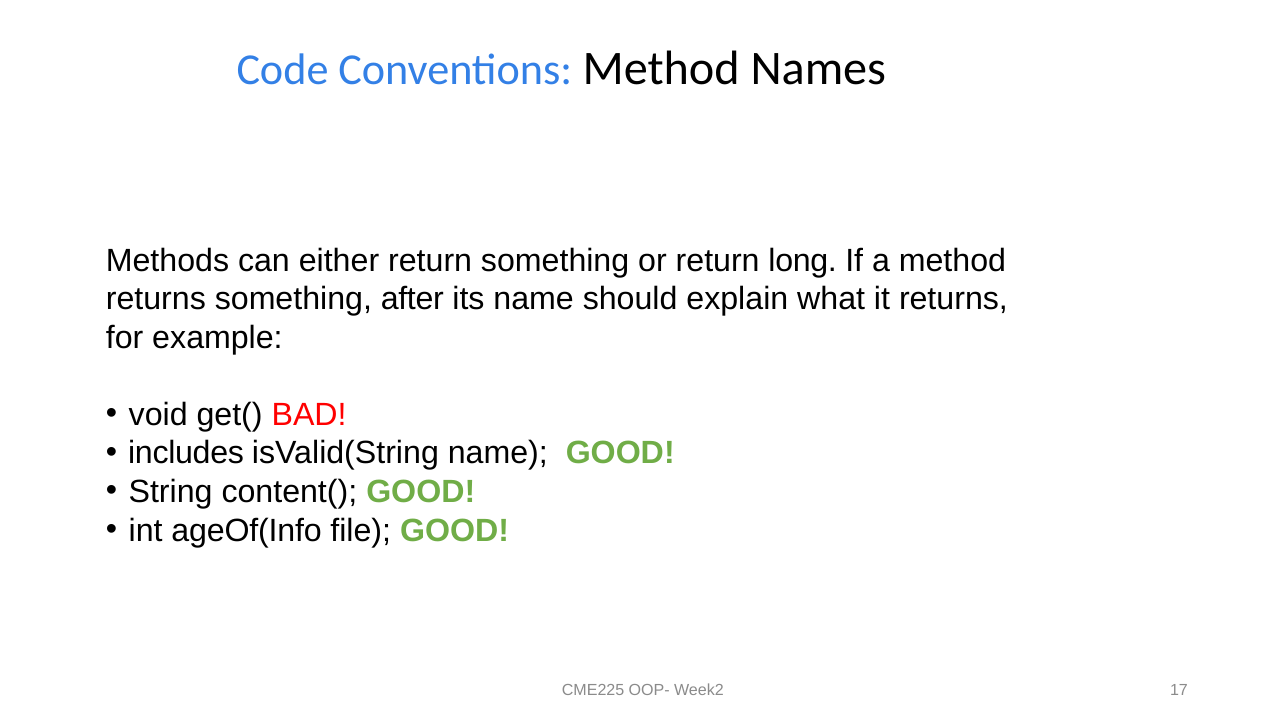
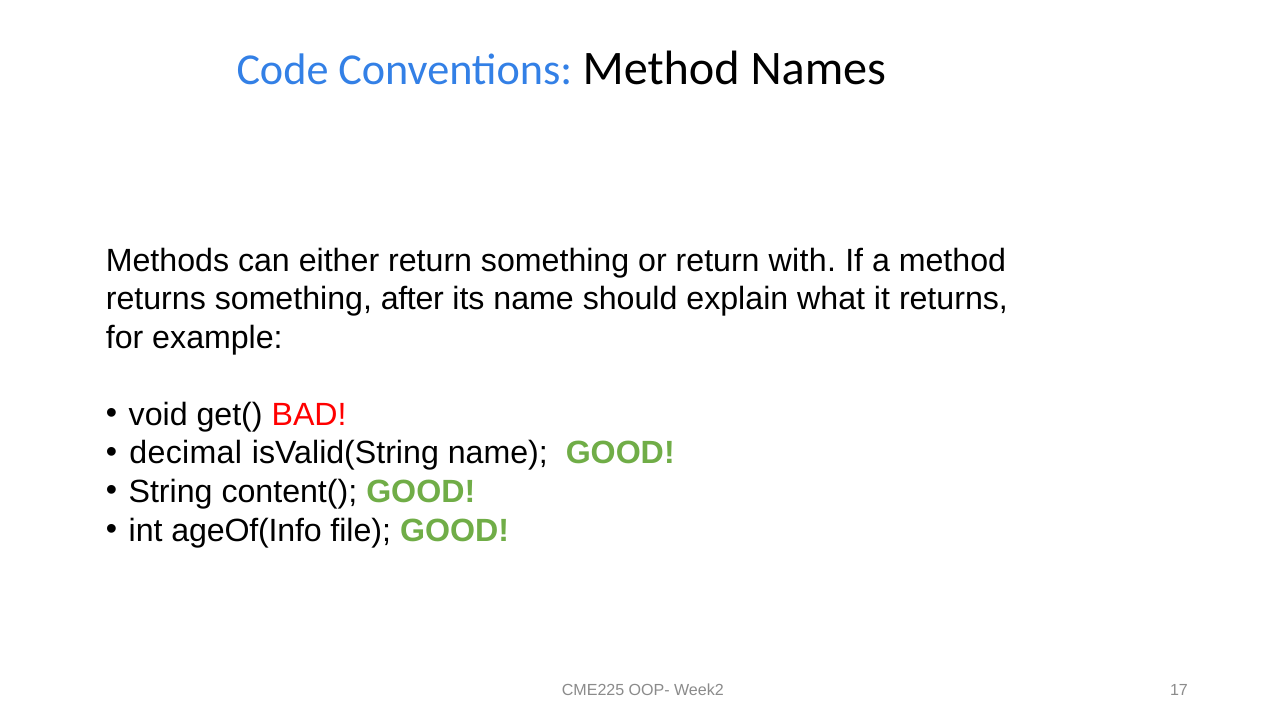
long: long -> with
includes: includes -> decimal
